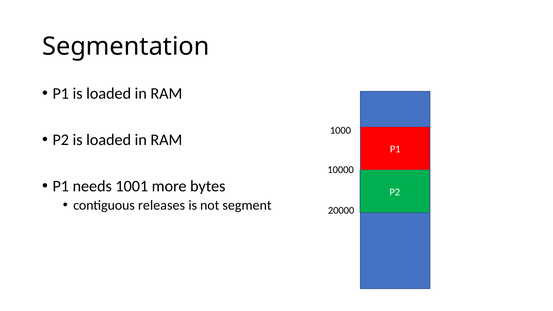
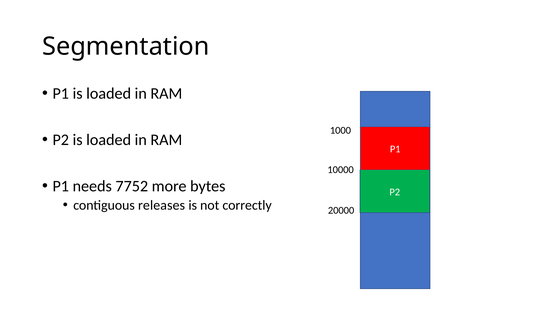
1001: 1001 -> 7752
segment: segment -> correctly
